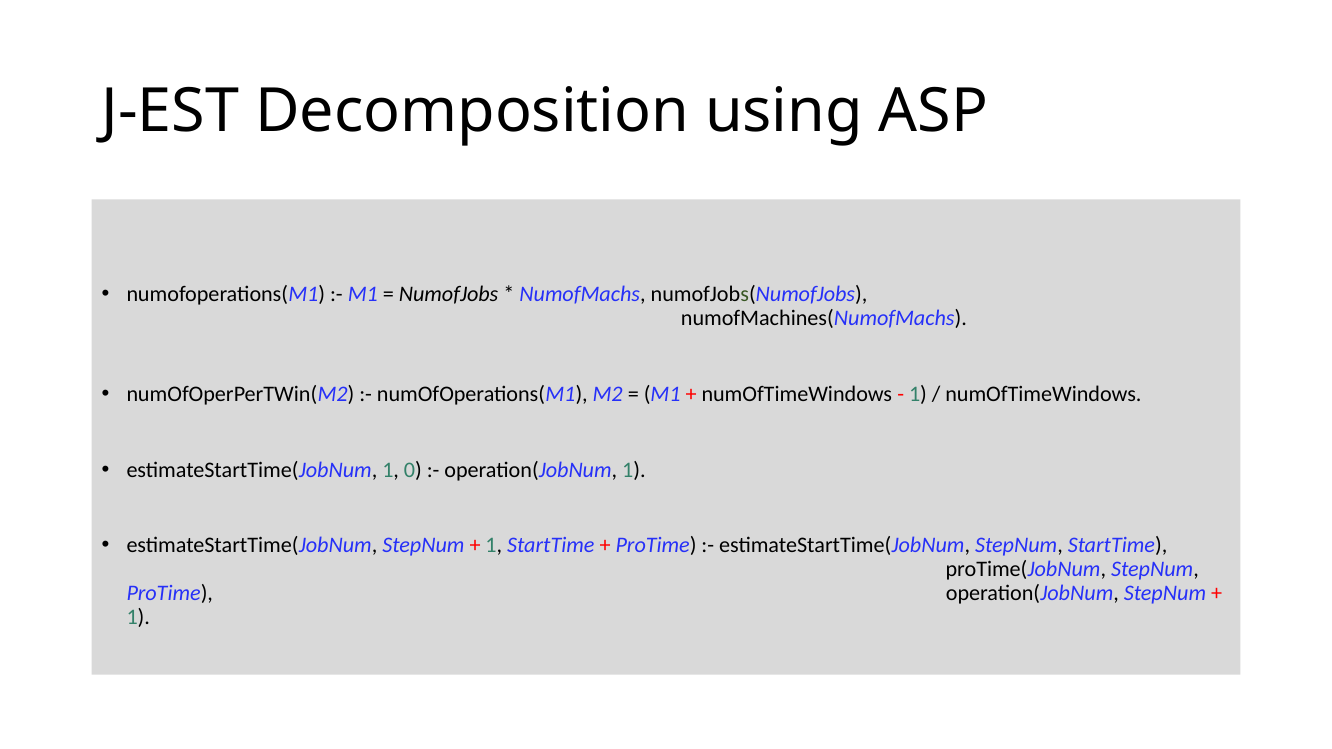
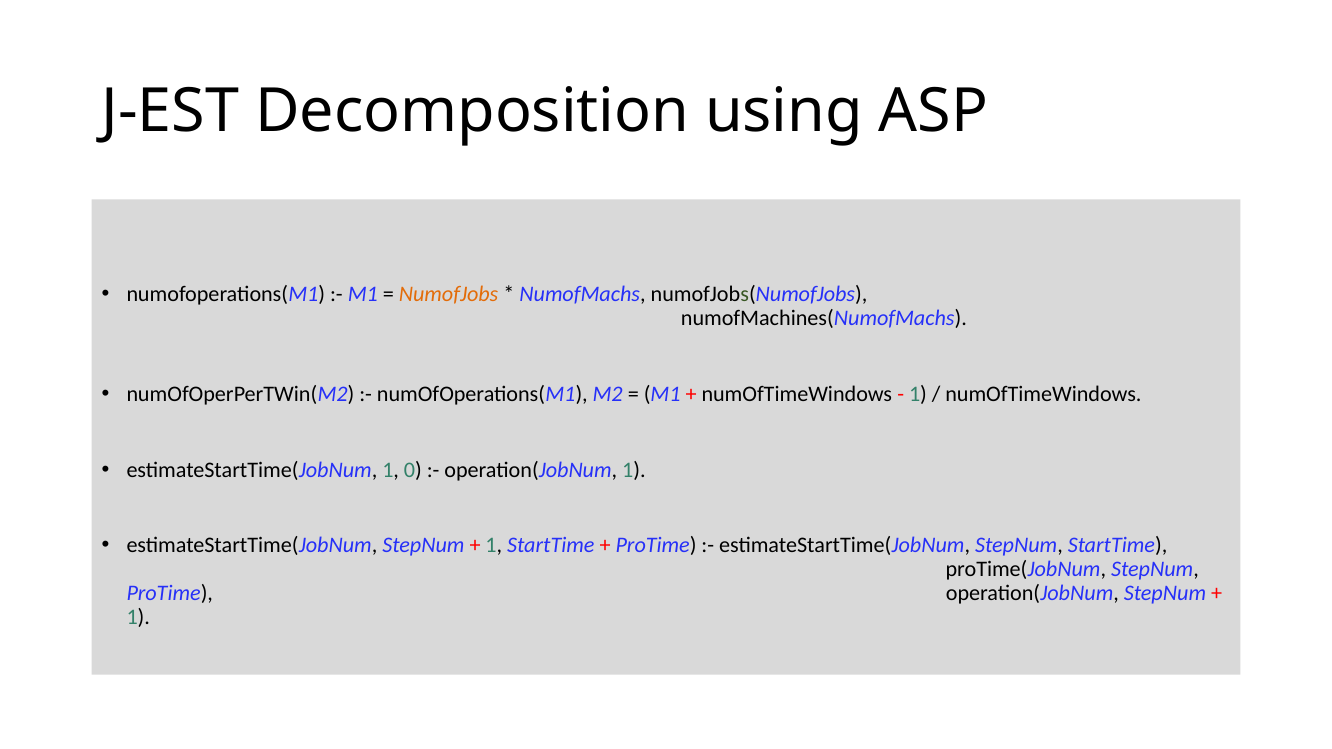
NumofJobs colour: black -> orange
